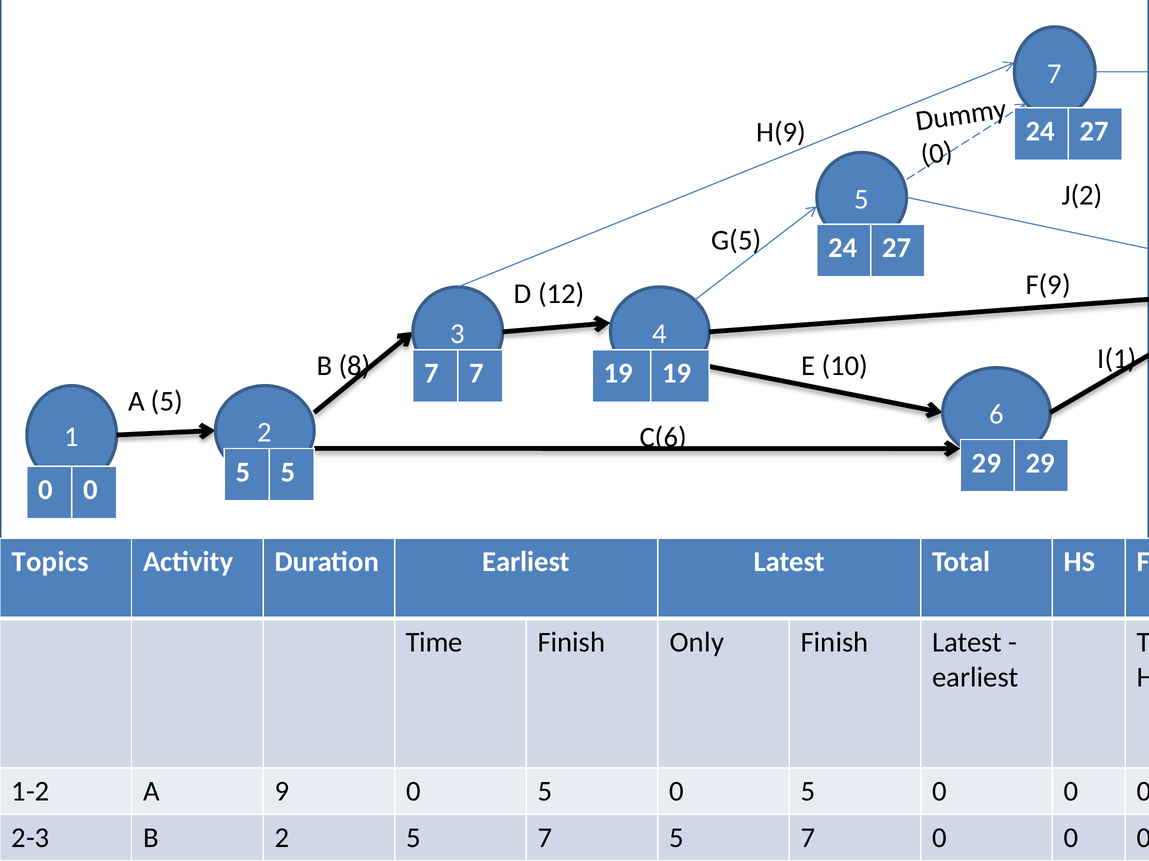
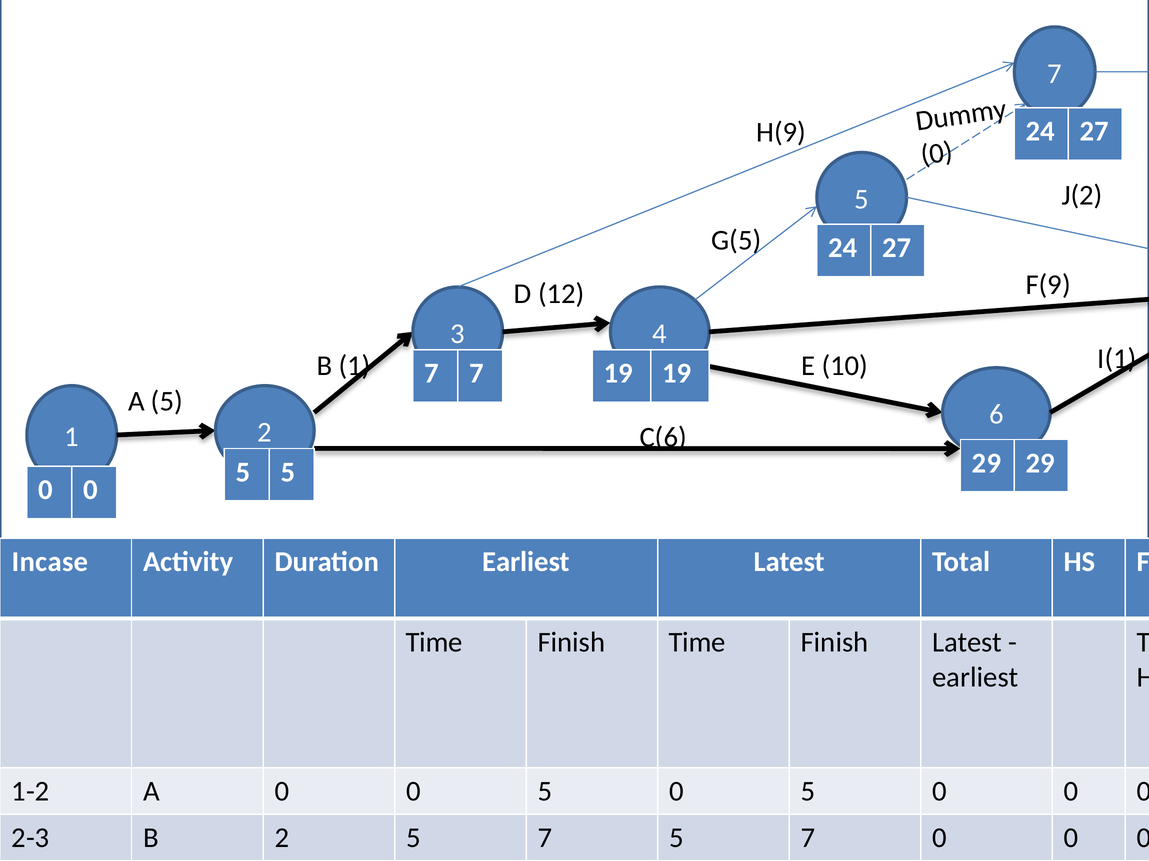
B 8: 8 -> 1
Topics: Topics -> Incase
Finish Only: Only -> Time
A 9: 9 -> 0
